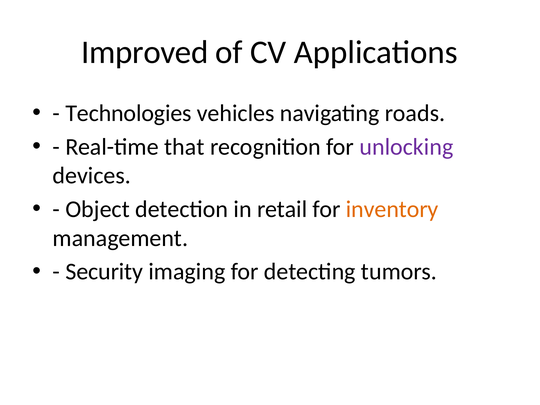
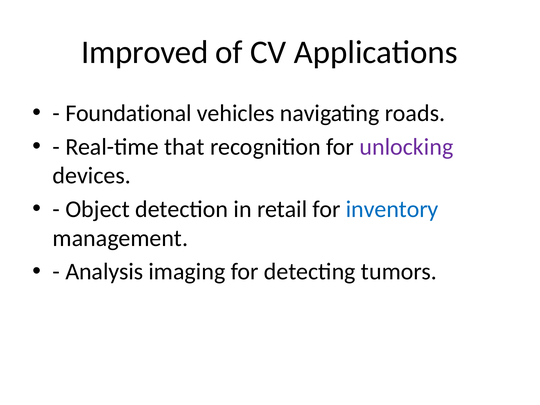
Technologies: Technologies -> Foundational
inventory colour: orange -> blue
Security: Security -> Analysis
